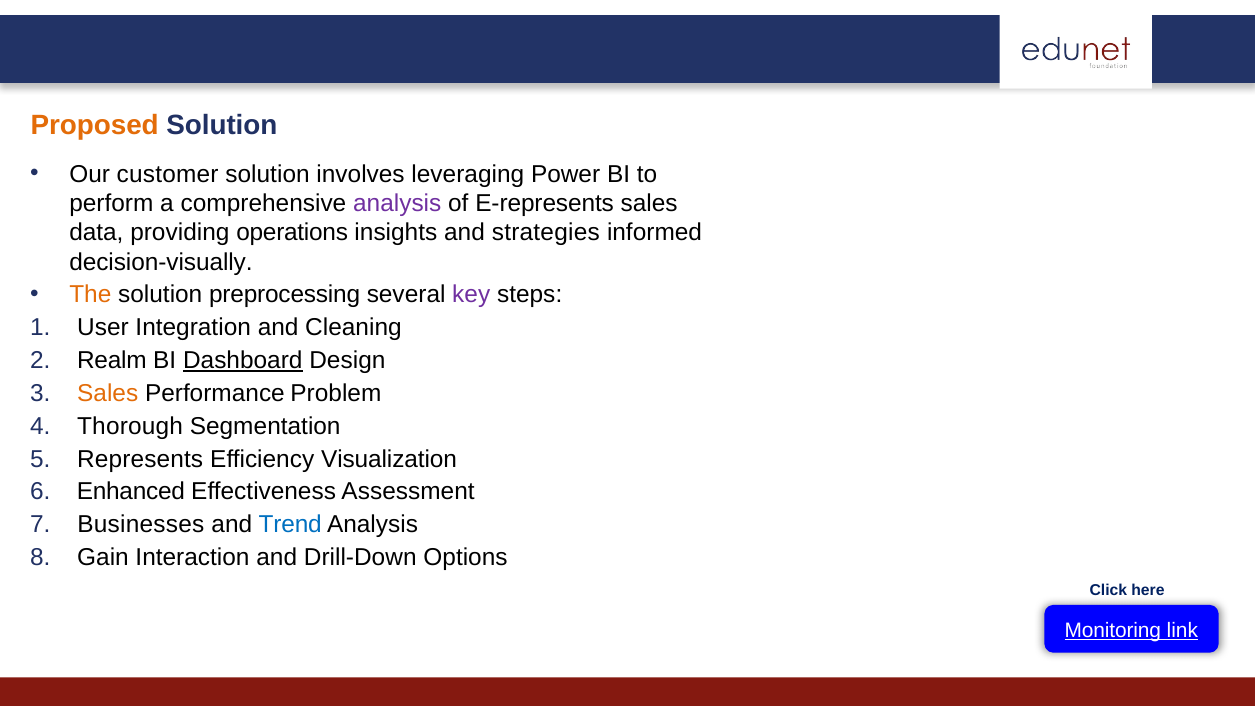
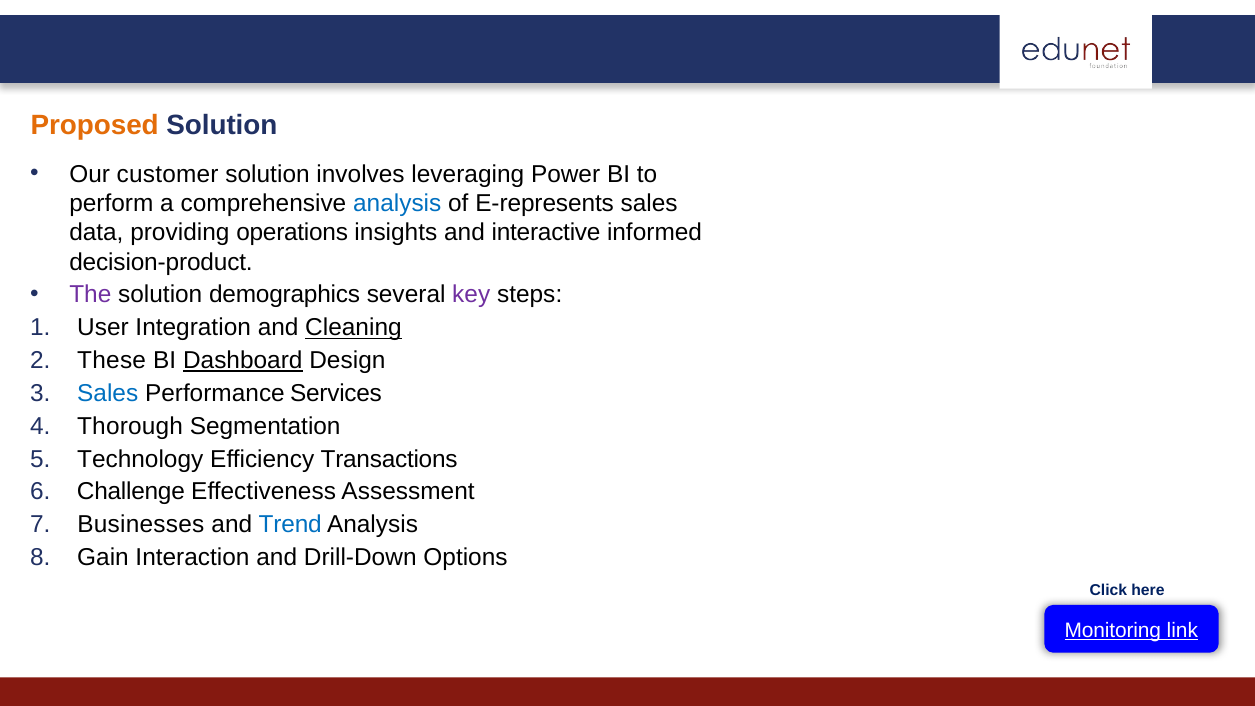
analysis at (397, 204) colour: purple -> blue
strategies: strategies -> interactive
decision-visually: decision-visually -> decision-product
The colour: orange -> purple
preprocessing: preprocessing -> demographics
Cleaning underline: none -> present
Realm: Realm -> These
Sales at (108, 393) colour: orange -> blue
Problem: Problem -> Services
Represents: Represents -> Technology
Visualization: Visualization -> Transactions
Enhanced: Enhanced -> Challenge
